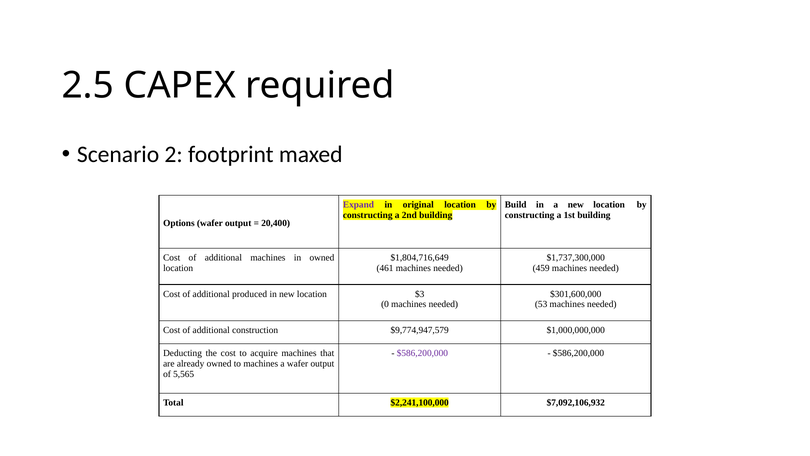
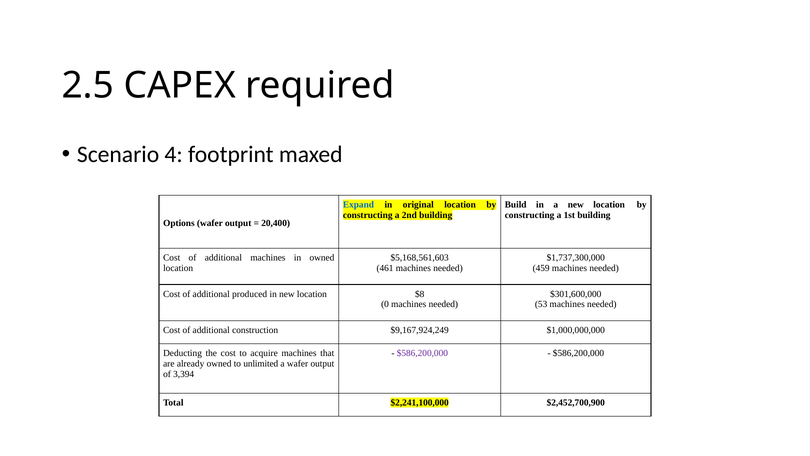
2: 2 -> 4
Expand colour: purple -> blue
$1,804,716,649: $1,804,716,649 -> $5,168,561,603
$3: $3 -> $8
$9,774,947,579: $9,774,947,579 -> $9,167,924,249
to machines: machines -> unlimited
5,565: 5,565 -> 3,394
$7,092,106,932: $7,092,106,932 -> $2,452,700,900
